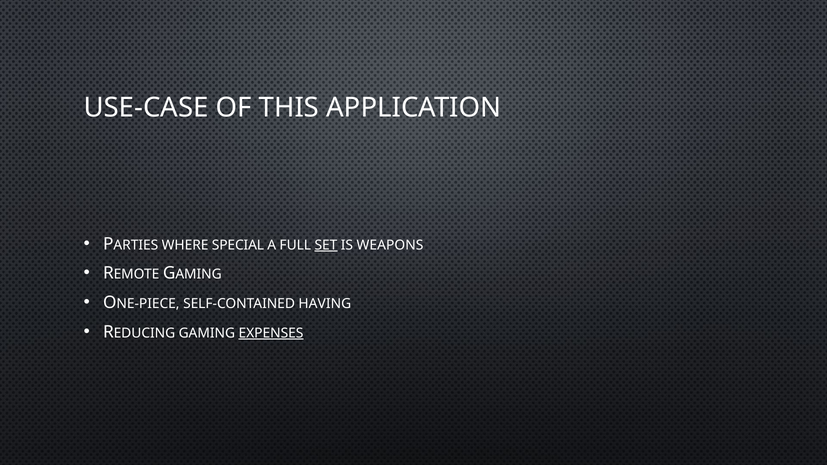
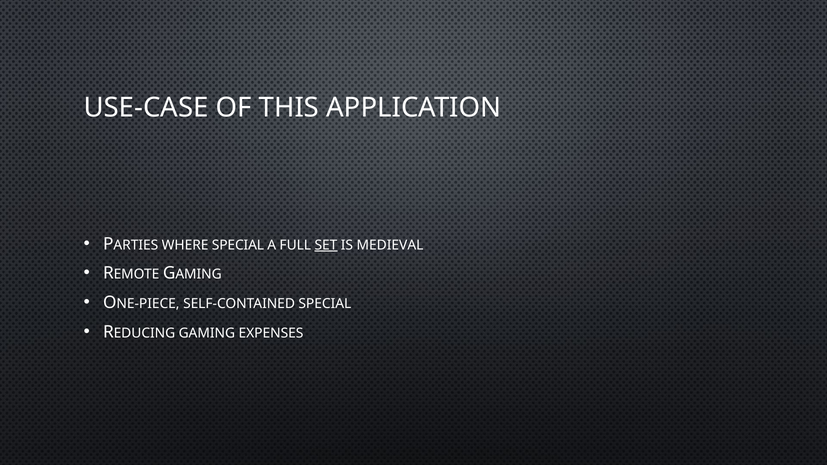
WEAPONS: WEAPONS -> MEDIEVAL
SELF-CONTAINED HAVING: HAVING -> SPECIAL
EXPENSES underline: present -> none
